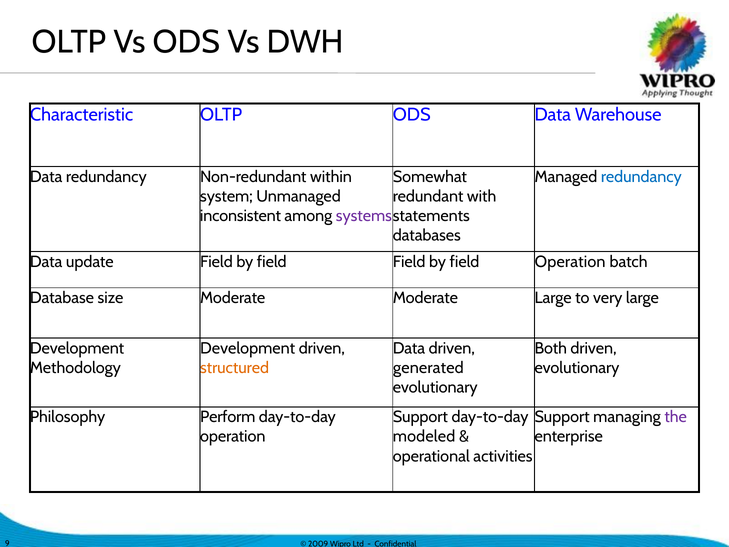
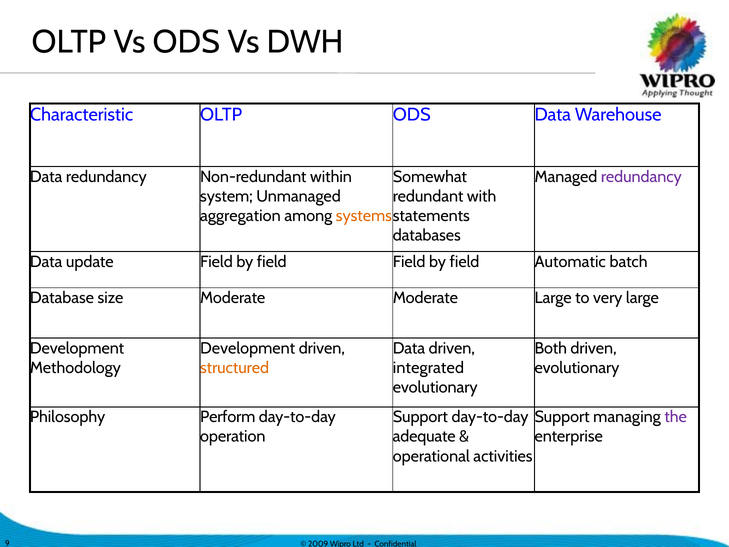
redundancy at (641, 177) colour: blue -> purple
inconsistent: inconsistent -> aggregation
systems colour: purple -> orange
field Operation: Operation -> Automatic
generated: generated -> integrated
modeled: modeled -> adequate
